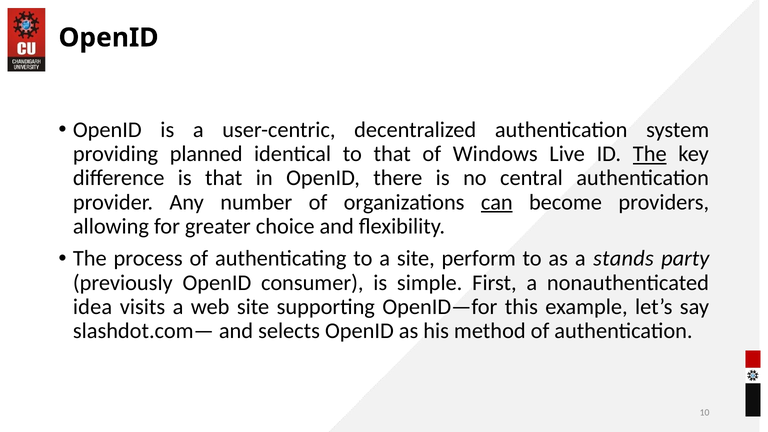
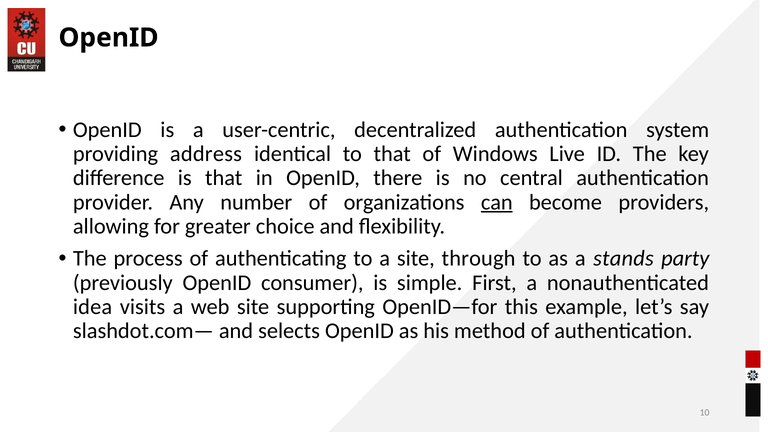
planned: planned -> address
The at (650, 154) underline: present -> none
perform: perform -> through
